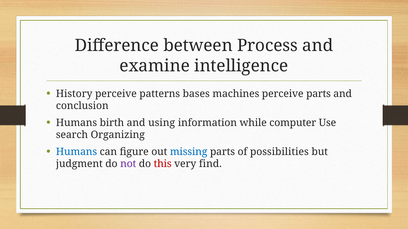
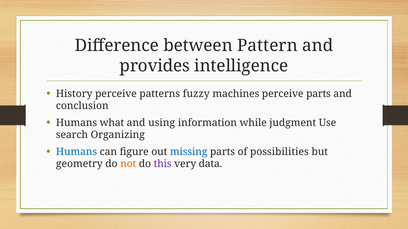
Process: Process -> Pattern
examine: examine -> provides
bases: bases -> fuzzy
birth: birth -> what
computer: computer -> judgment
judgment: judgment -> geometry
not colour: purple -> orange
this colour: red -> purple
find: find -> data
